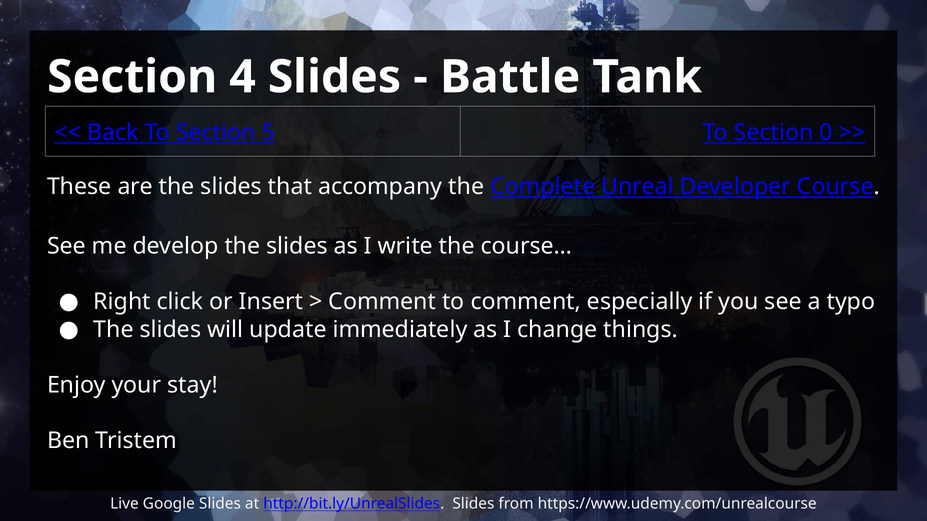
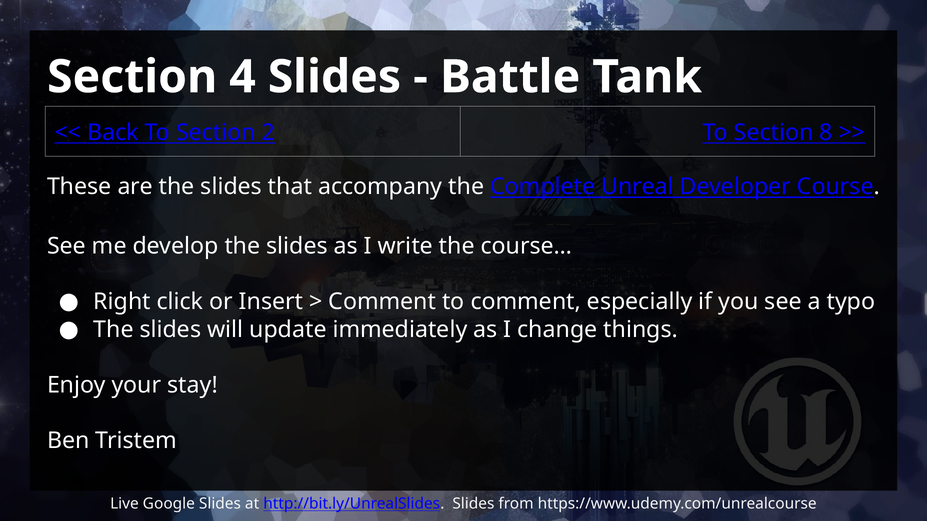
5: 5 -> 2
0: 0 -> 8
